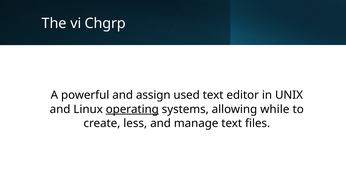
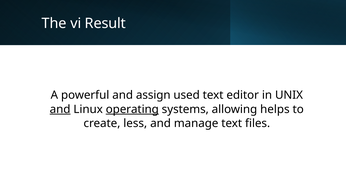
Chgrp: Chgrp -> Result
and at (60, 110) underline: none -> present
while: while -> helps
